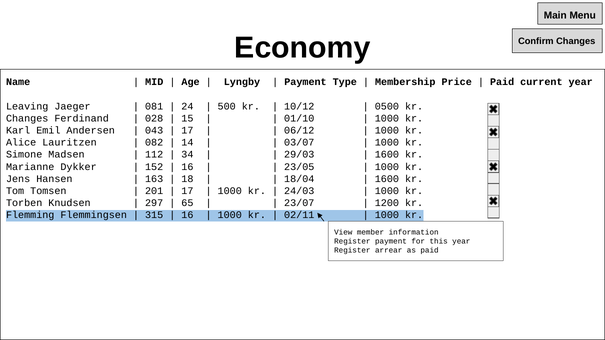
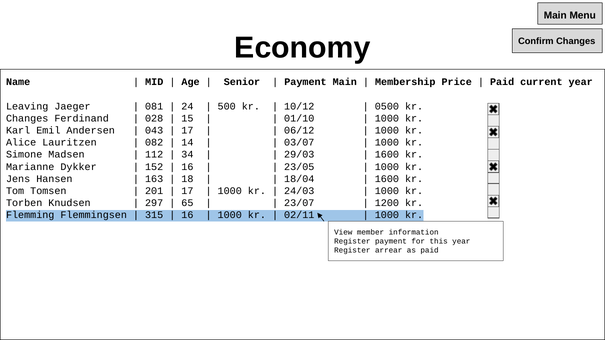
Lyngby: Lyngby -> Senior
Payment Type: Type -> Main
